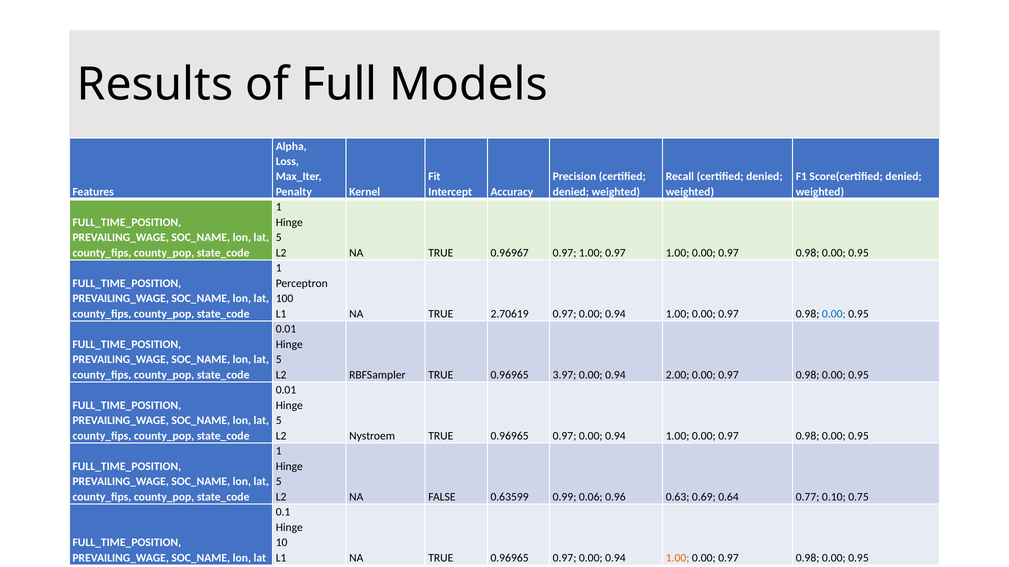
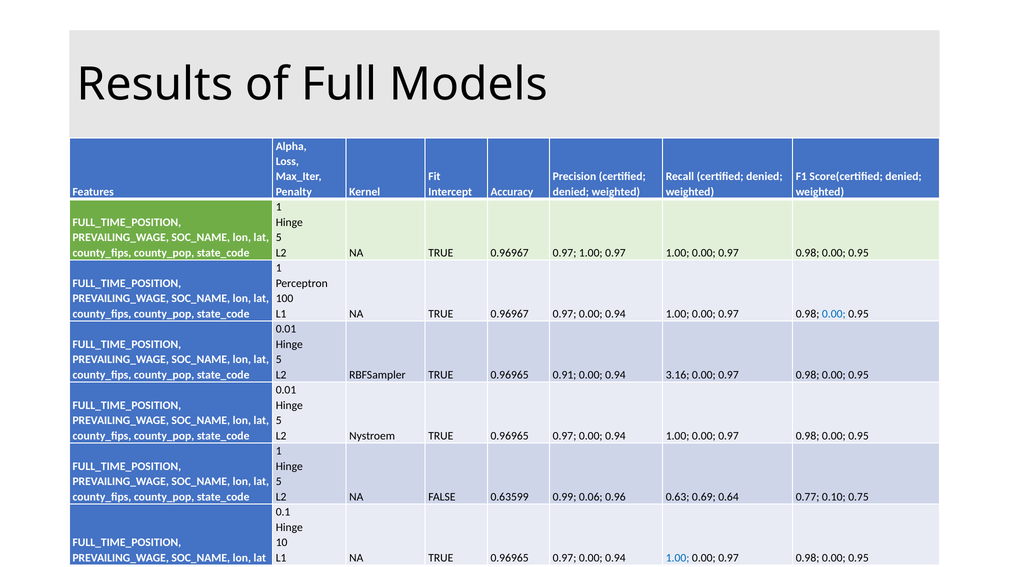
L1 NA TRUE 2.70619: 2.70619 -> 0.96967
3.97: 3.97 -> 0.91
2.00: 2.00 -> 3.16
1.00 at (678, 558) colour: orange -> blue
